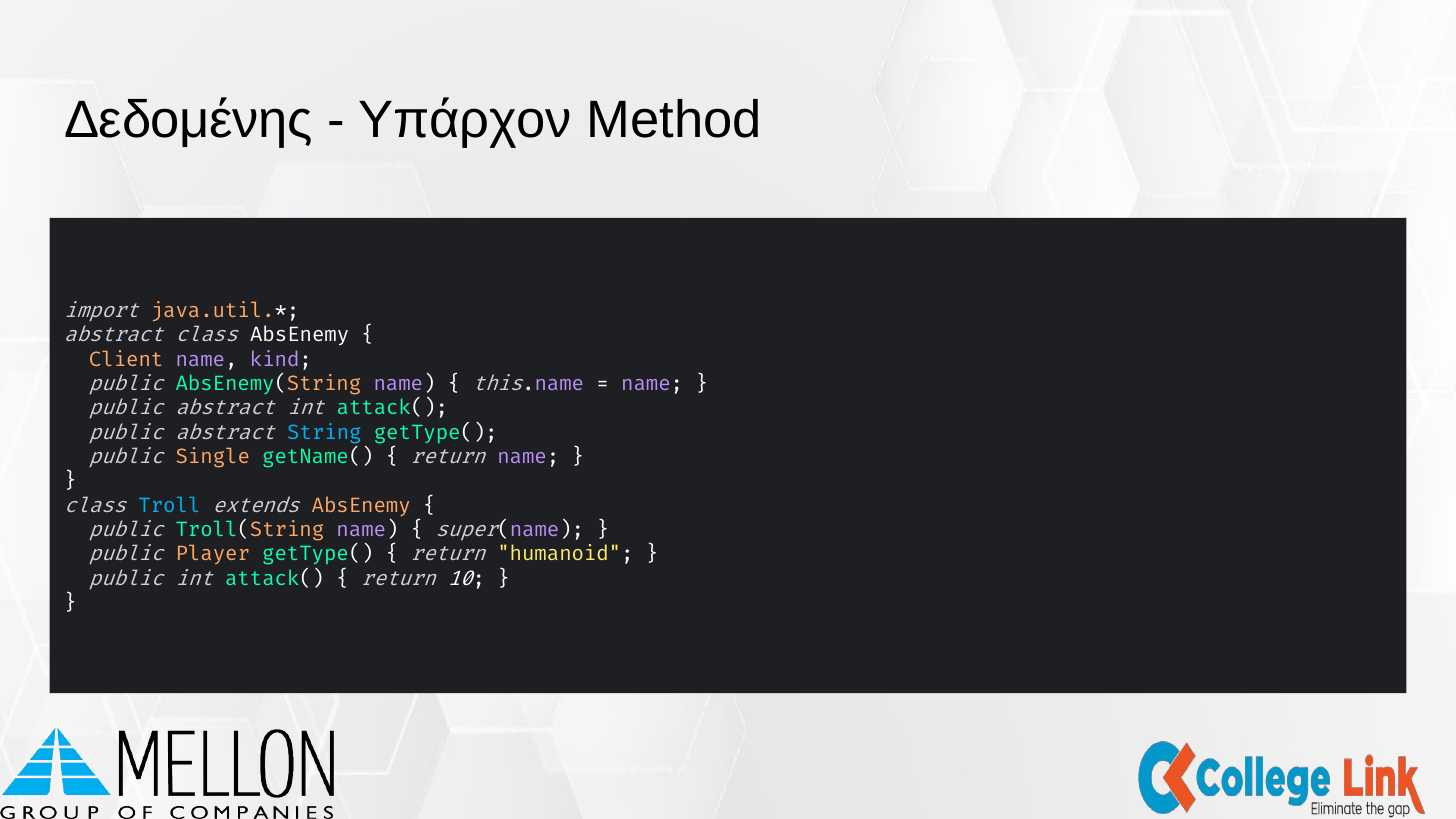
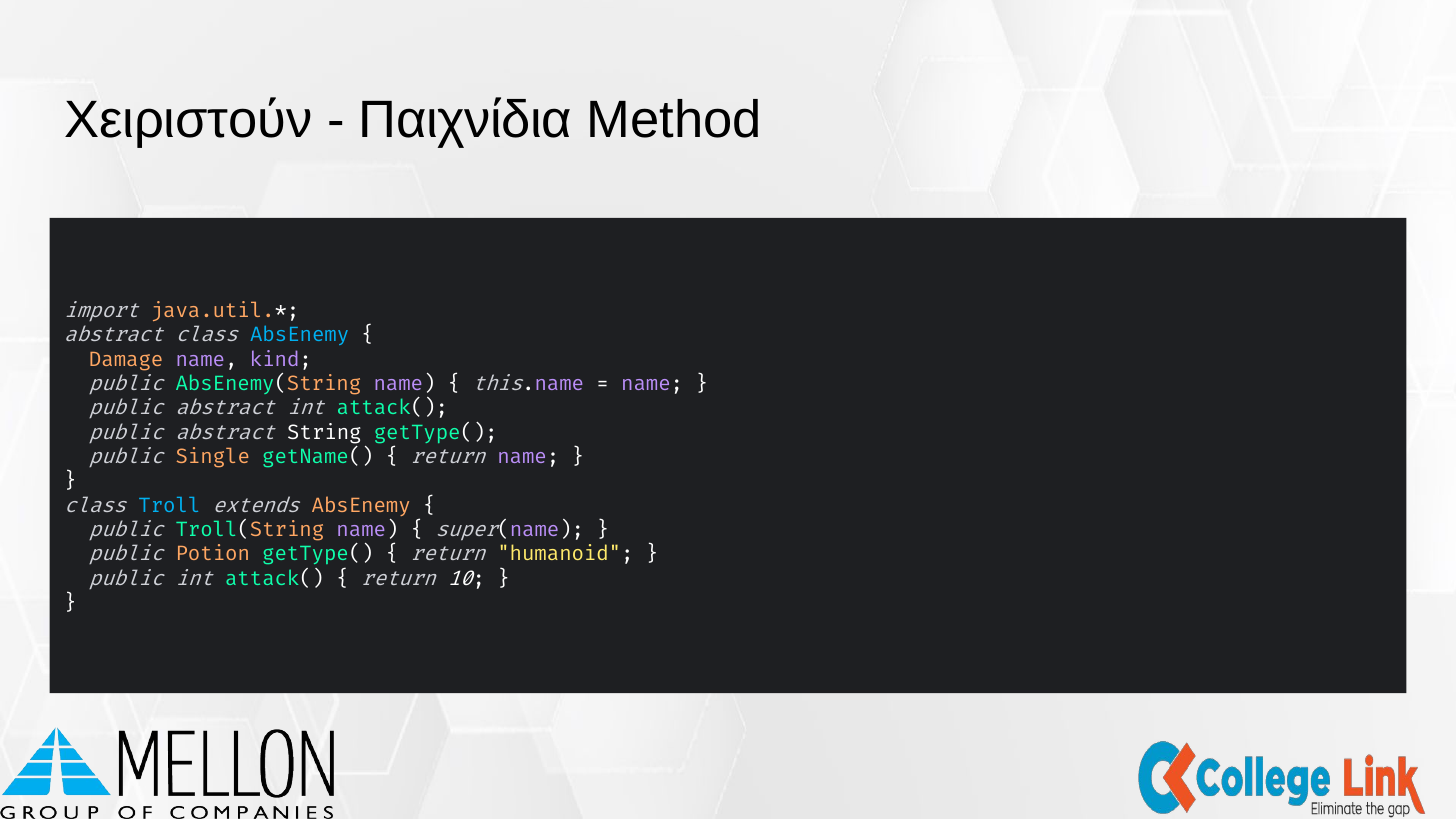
Δεδομένης: Δεδομένης -> Χειριστούν
Υπάρχον: Υπάρχον -> Παιχνίδια
AbsEnemy at (300, 335) colour: white -> light blue
Client: Client -> Damage
String colour: light blue -> white
Player: Player -> Potion
